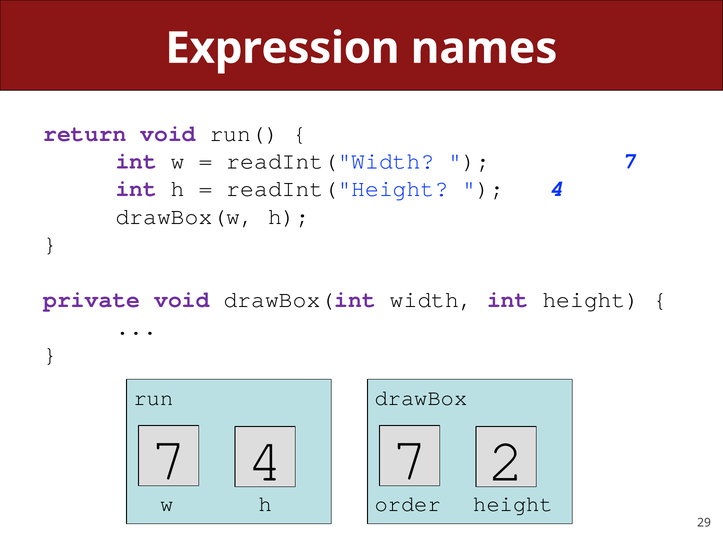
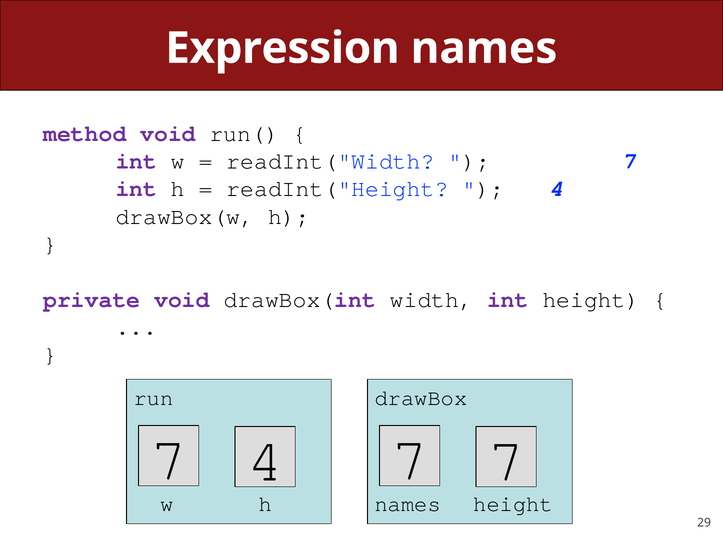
return: return -> method
7 2: 2 -> 7
order at (408, 504): order -> names
